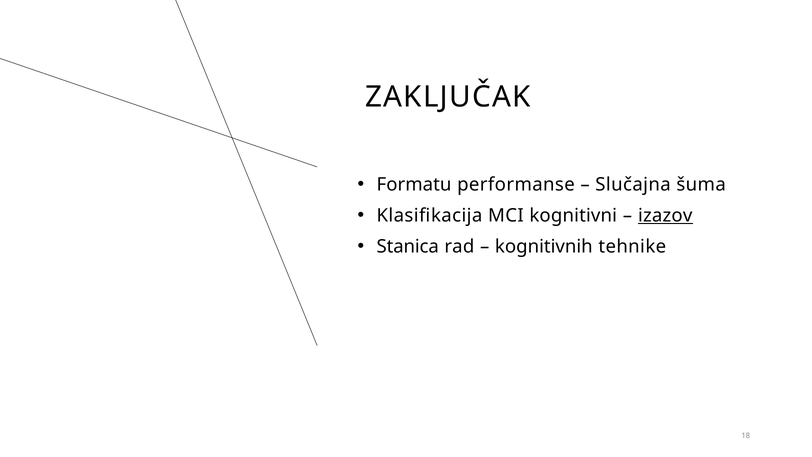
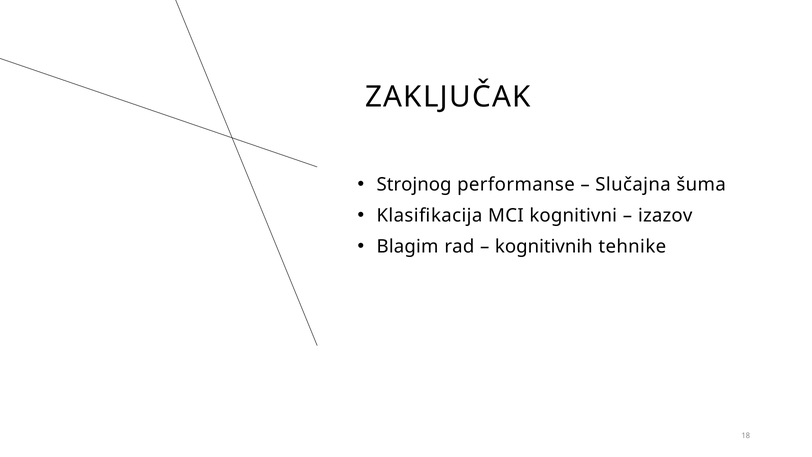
Formatu: Formatu -> Strojnog
izazov underline: present -> none
Stanica: Stanica -> Blagim
